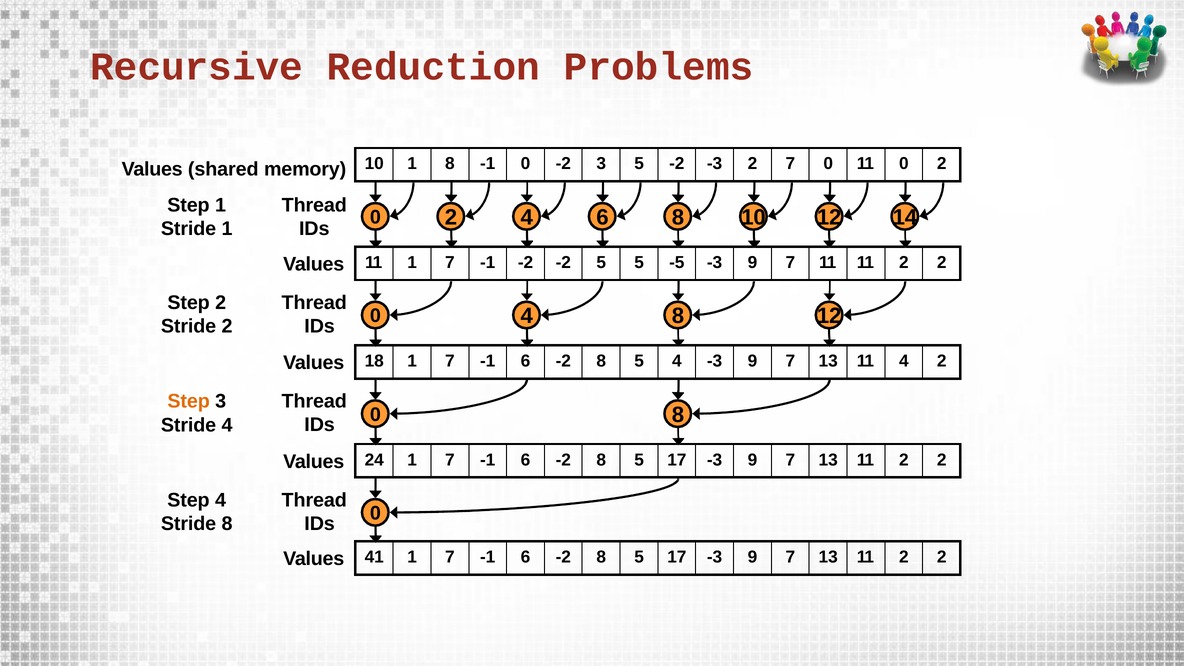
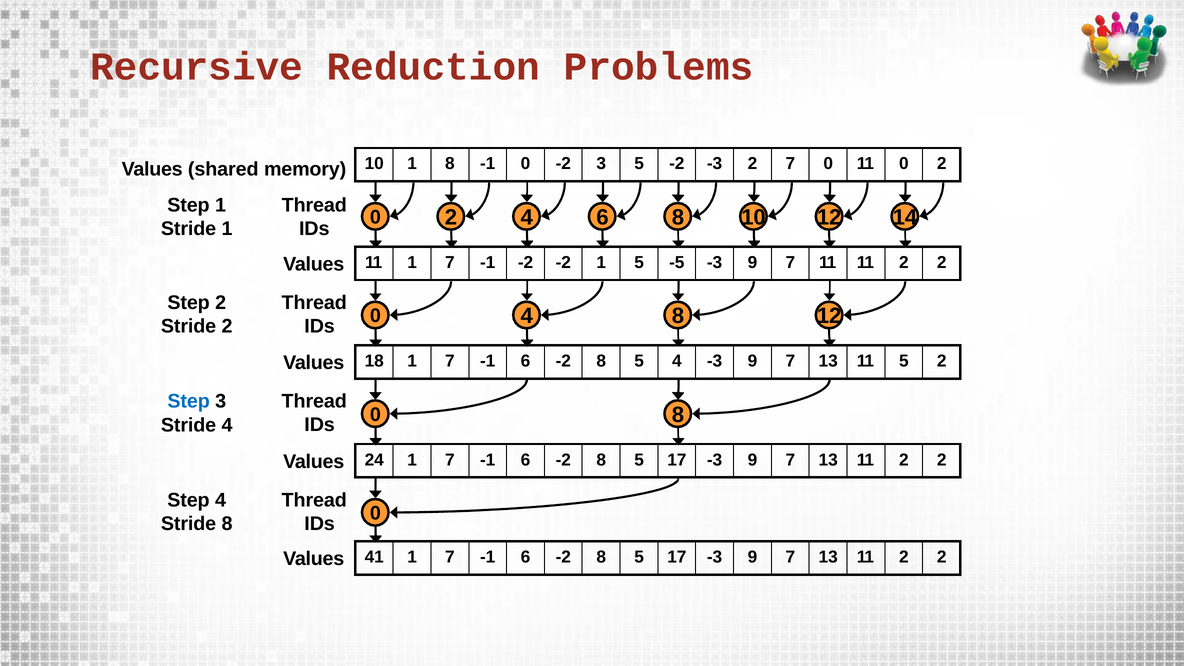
-2 5: 5 -> 1
11 4: 4 -> 5
Step at (189, 401) colour: orange -> blue
